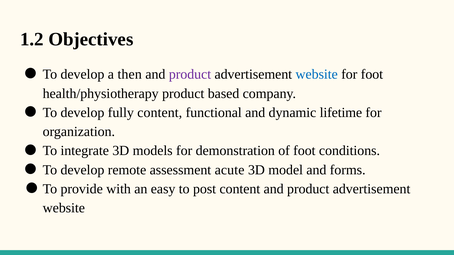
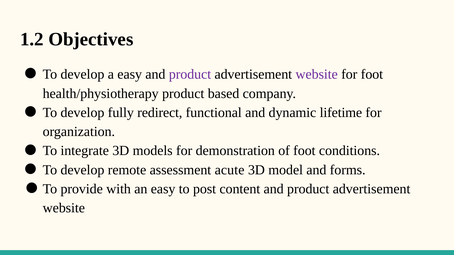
a then: then -> easy
website at (317, 74) colour: blue -> purple
fully content: content -> redirect
